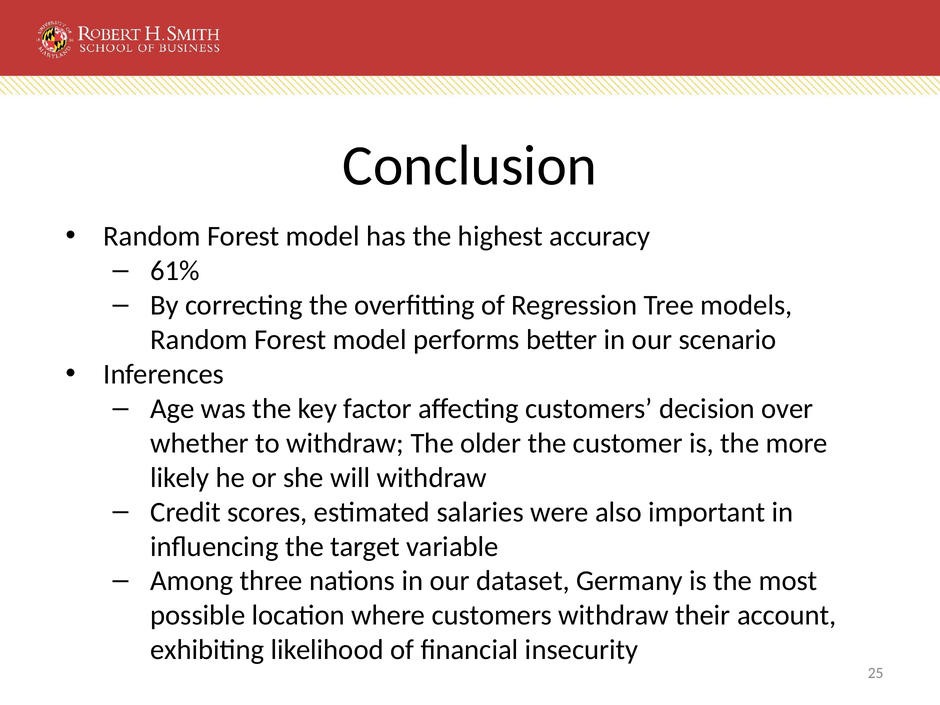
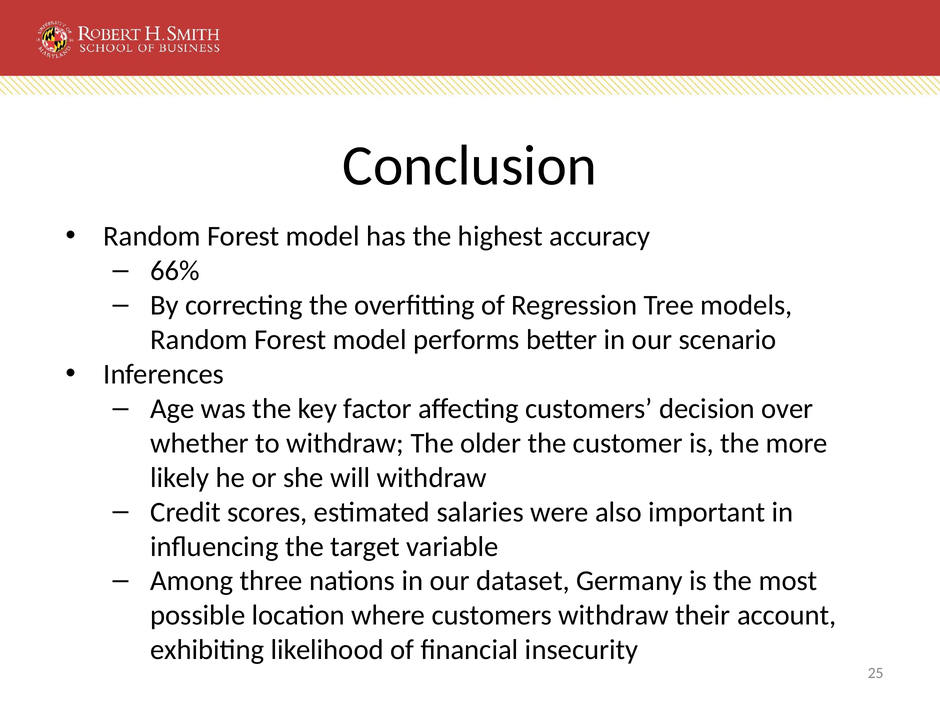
61%: 61% -> 66%
